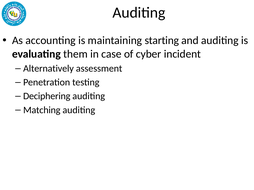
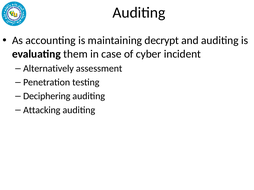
starting: starting -> decrypt
Matching: Matching -> Attacking
